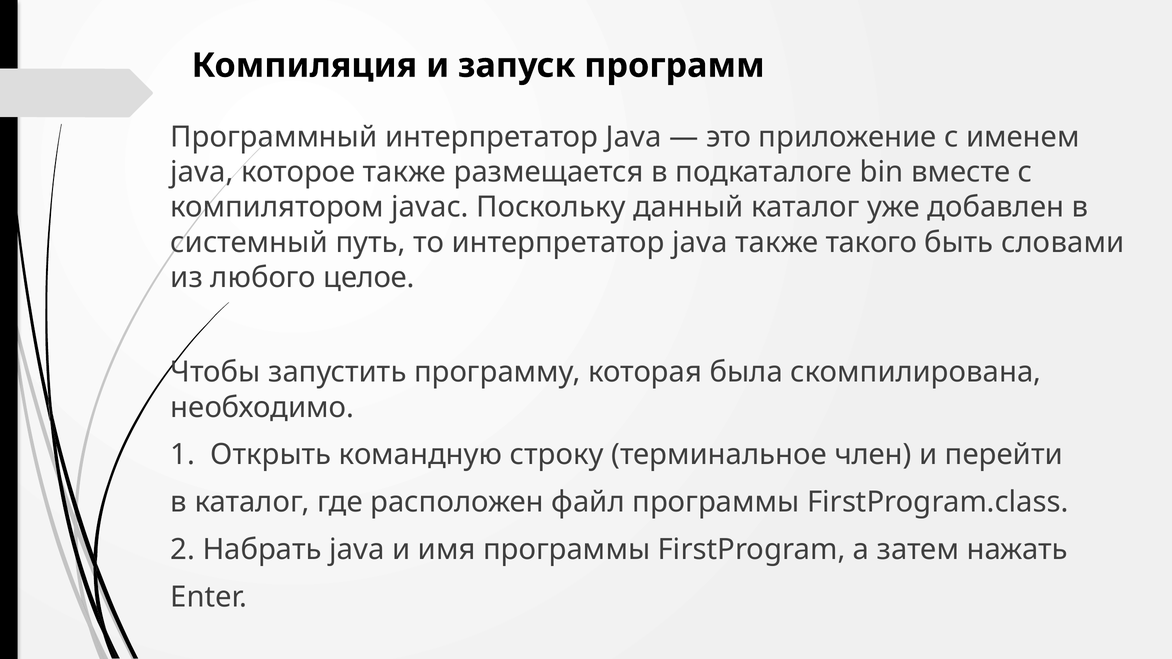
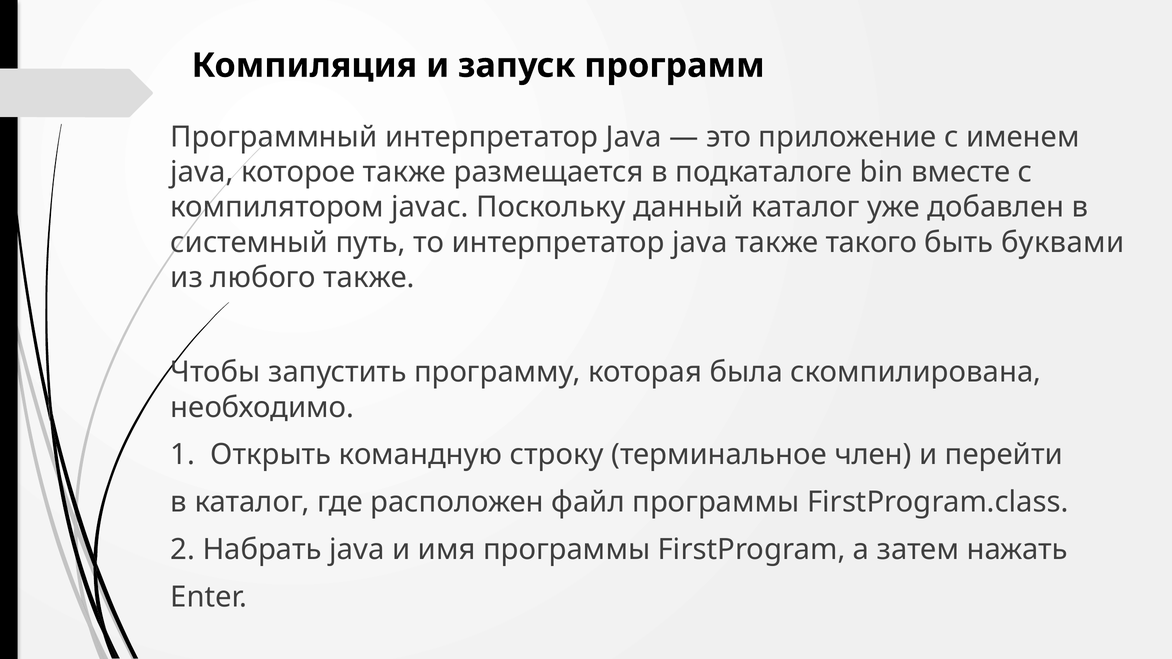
словами: словами -> буквами
любого целое: целое -> также
